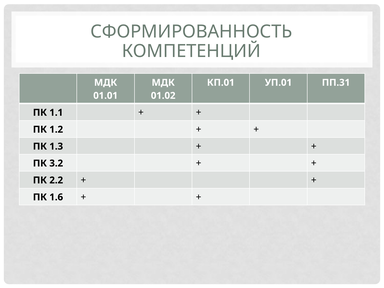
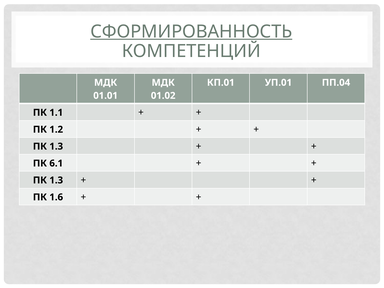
СФОРМИРОВАННОСТЬ underline: none -> present
ПП.31: ПП.31 -> ПП.04
3.2: 3.2 -> 6.1
2.2 at (56, 180): 2.2 -> 1.3
